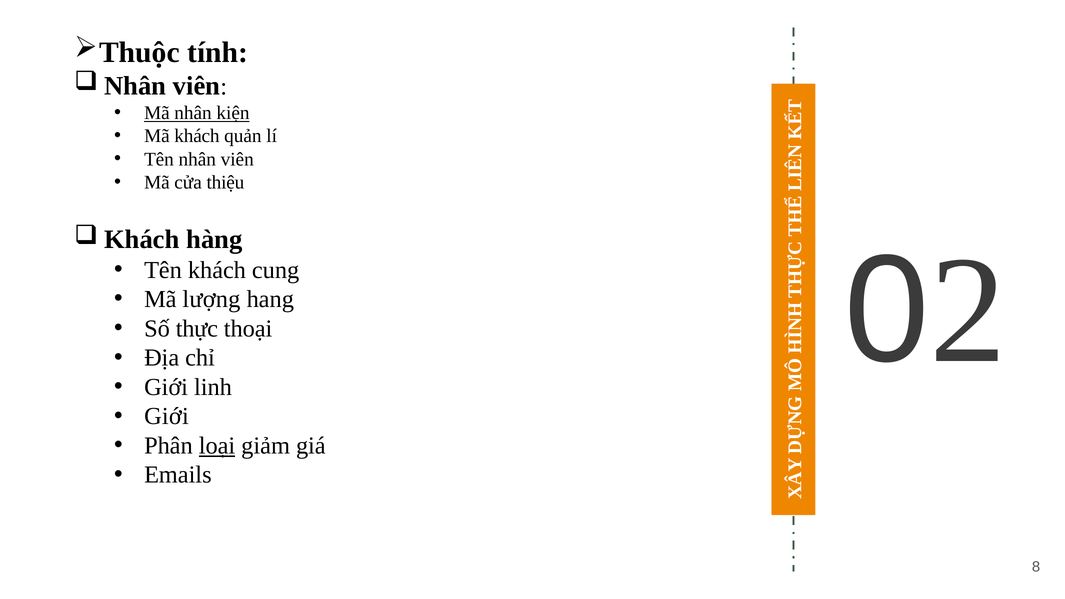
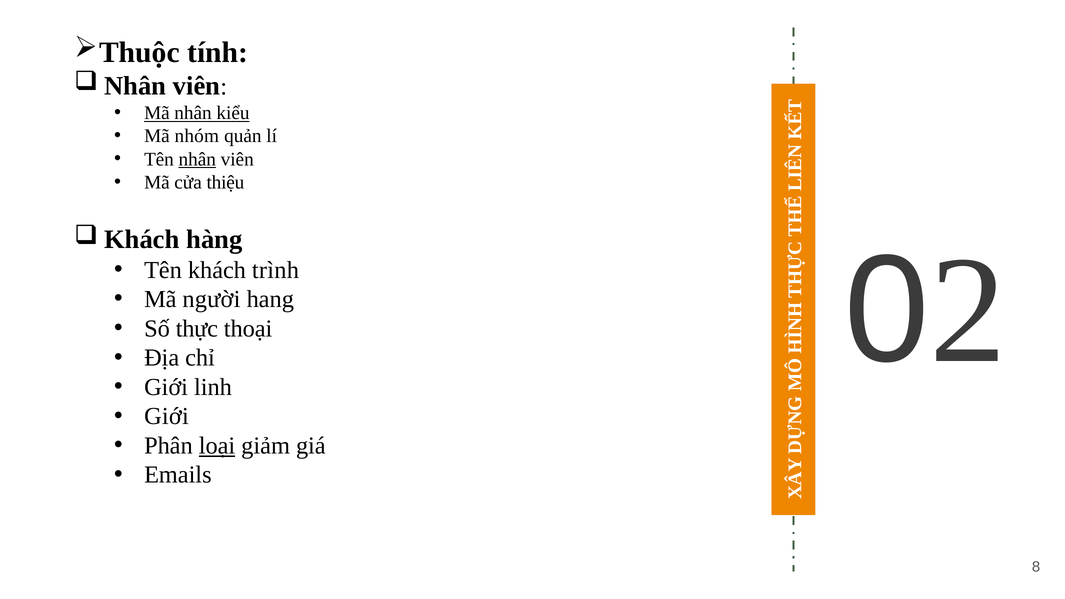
kiện: kiện -> kiểu
Mã khách: khách -> nhóm
nhân at (197, 159) underline: none -> present
cung: cung -> trình
lượng: lượng -> người
